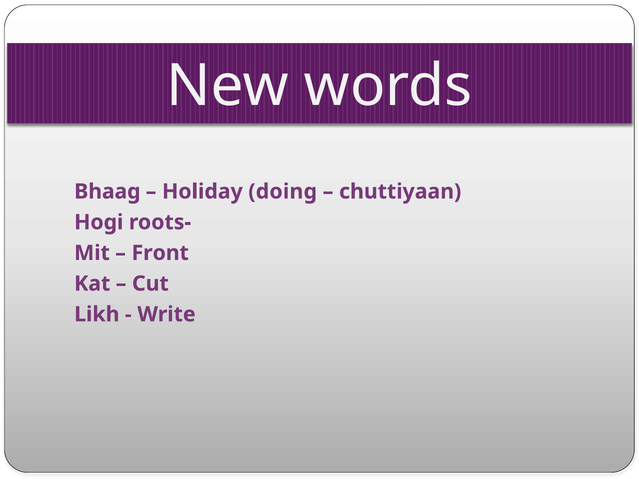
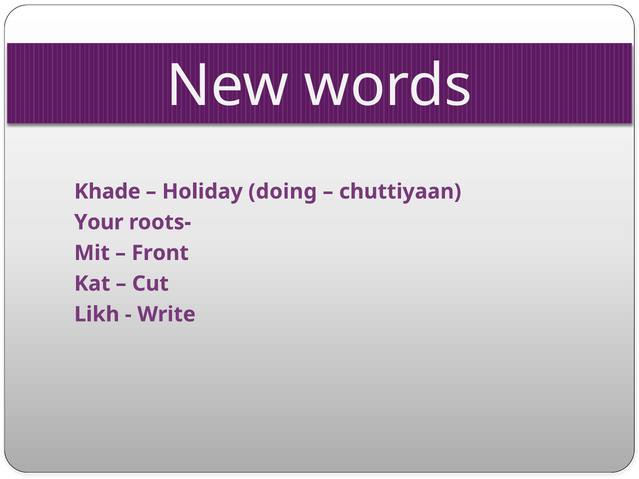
Bhaag: Bhaag -> Khade
Hogi: Hogi -> Your
